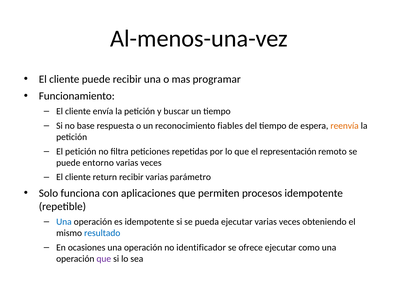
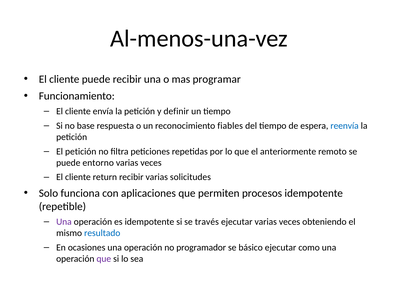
buscar: buscar -> definir
reenvía colour: orange -> blue
representación: representación -> anteriormente
parámetro: parámetro -> solicitudes
Una at (64, 221) colour: blue -> purple
pueda: pueda -> través
identificador: identificador -> programador
ofrece: ofrece -> básico
